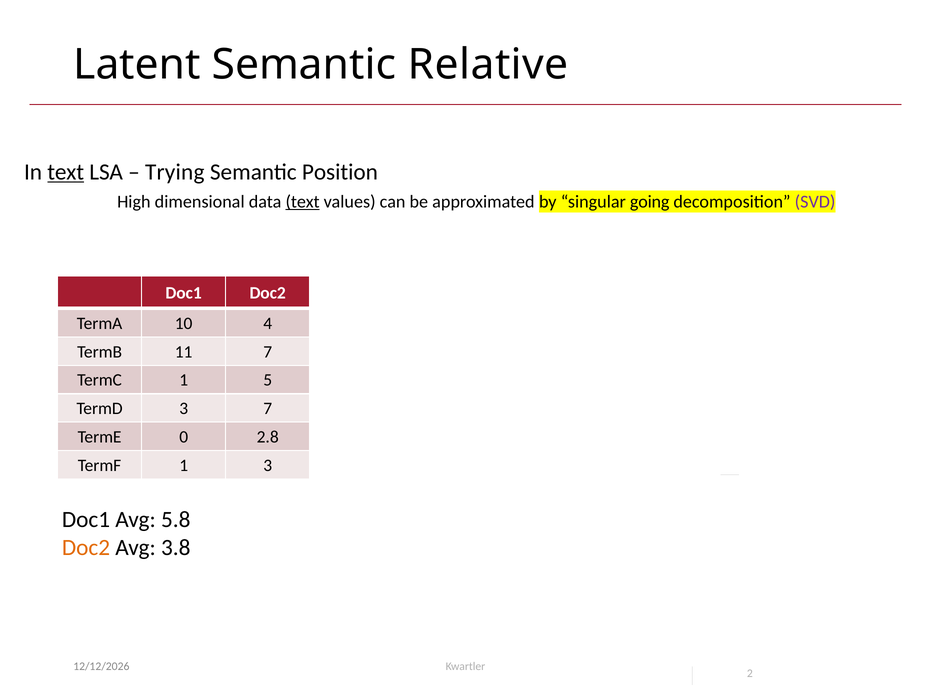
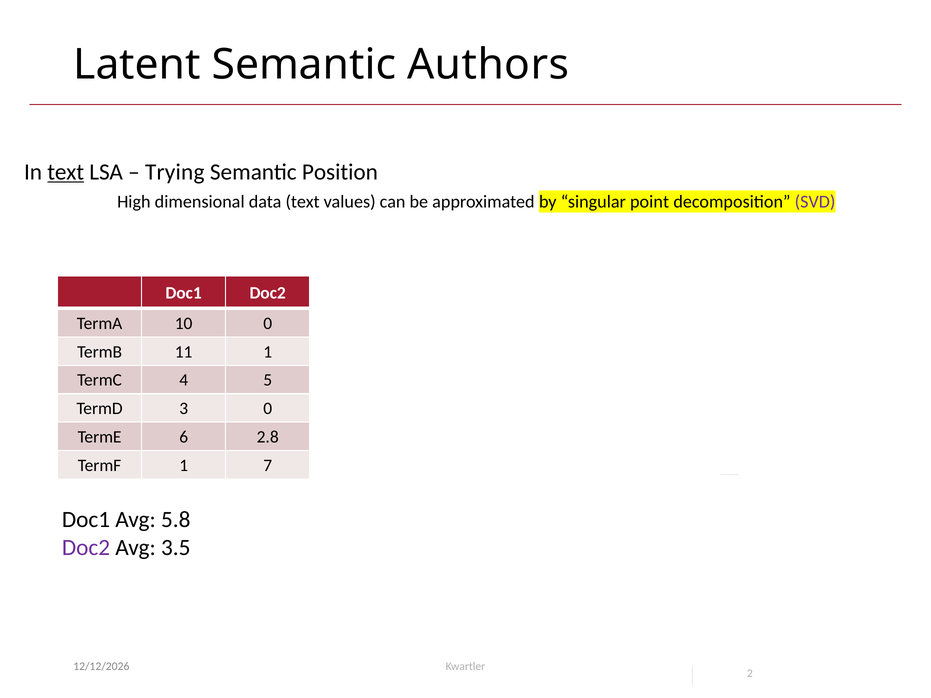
Relative: Relative -> Authors
text at (303, 202) underline: present -> none
going: going -> point
10 4: 4 -> 0
11 7: 7 -> 1
TermC 1: 1 -> 4
3 7: 7 -> 0
0: 0 -> 6
1 3: 3 -> 7
Doc2 at (86, 548) colour: orange -> purple
3.8: 3.8 -> 3.5
